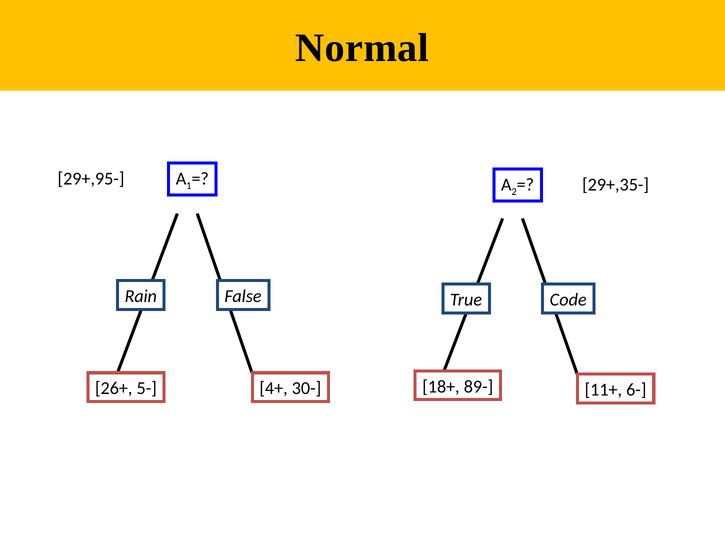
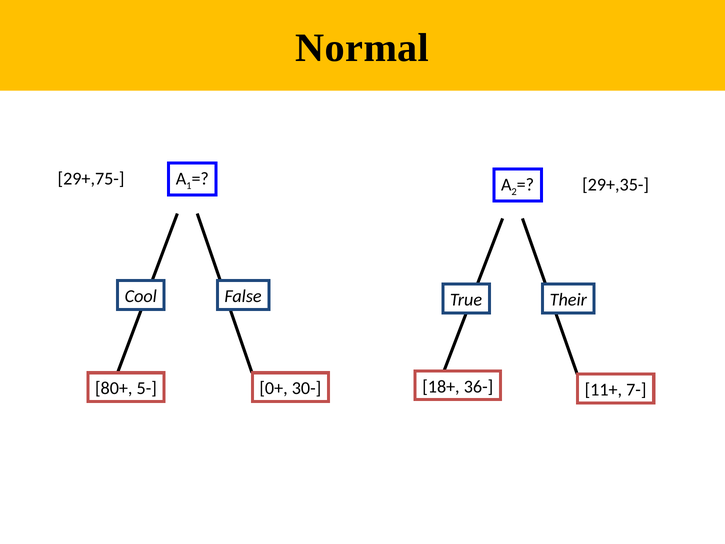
29+,95-: 29+,95- -> 29+,75-
Rain: Rain -> Cool
Code: Code -> Their
89-: 89- -> 36-
6-: 6- -> 7-
26+: 26+ -> 80+
4+: 4+ -> 0+
